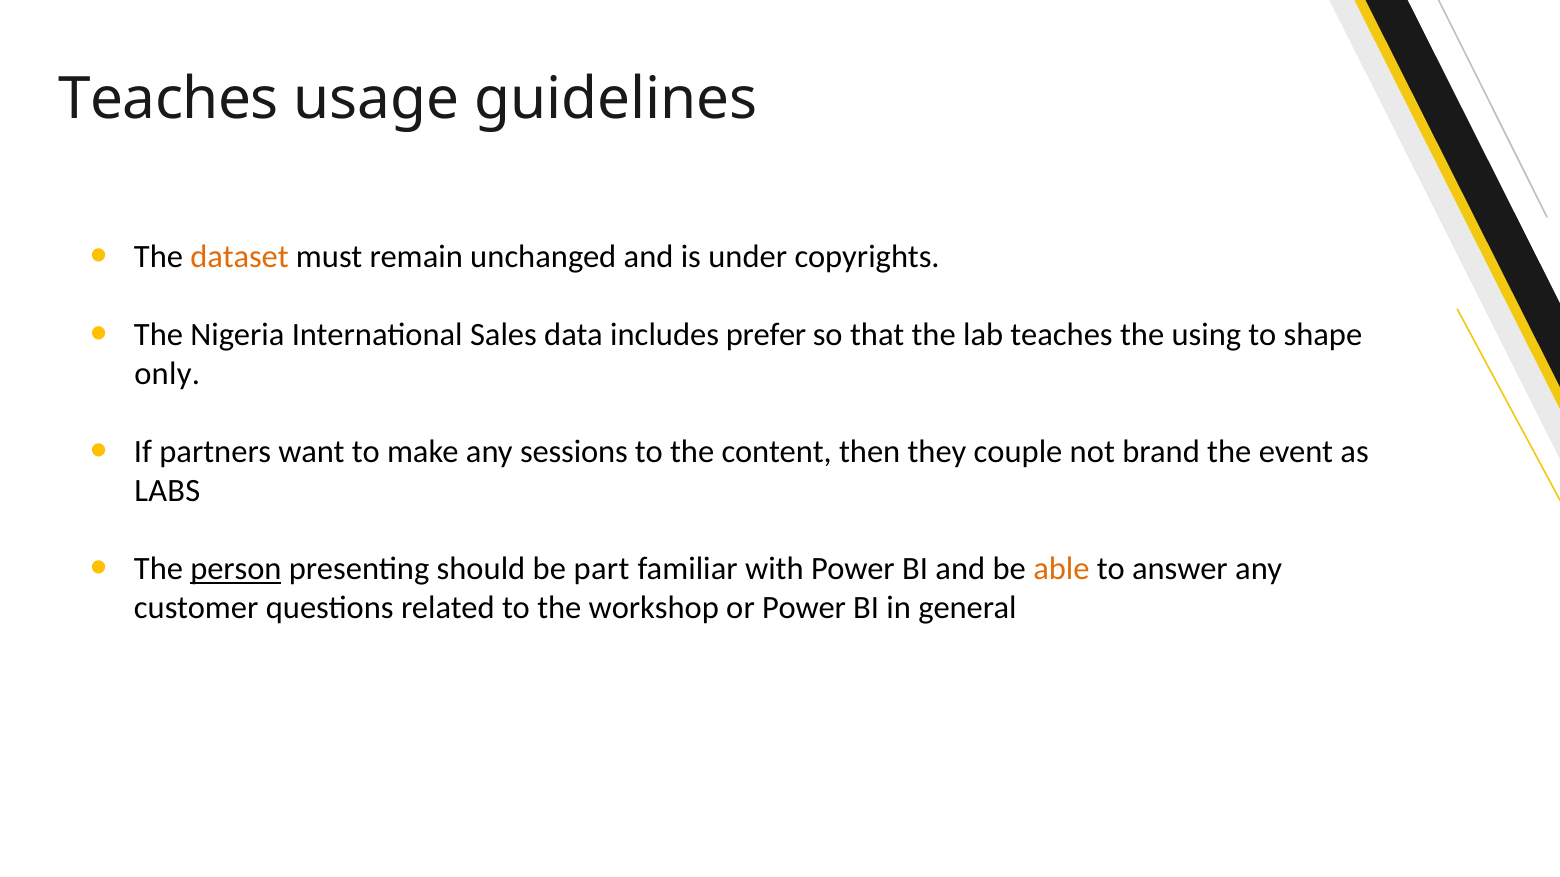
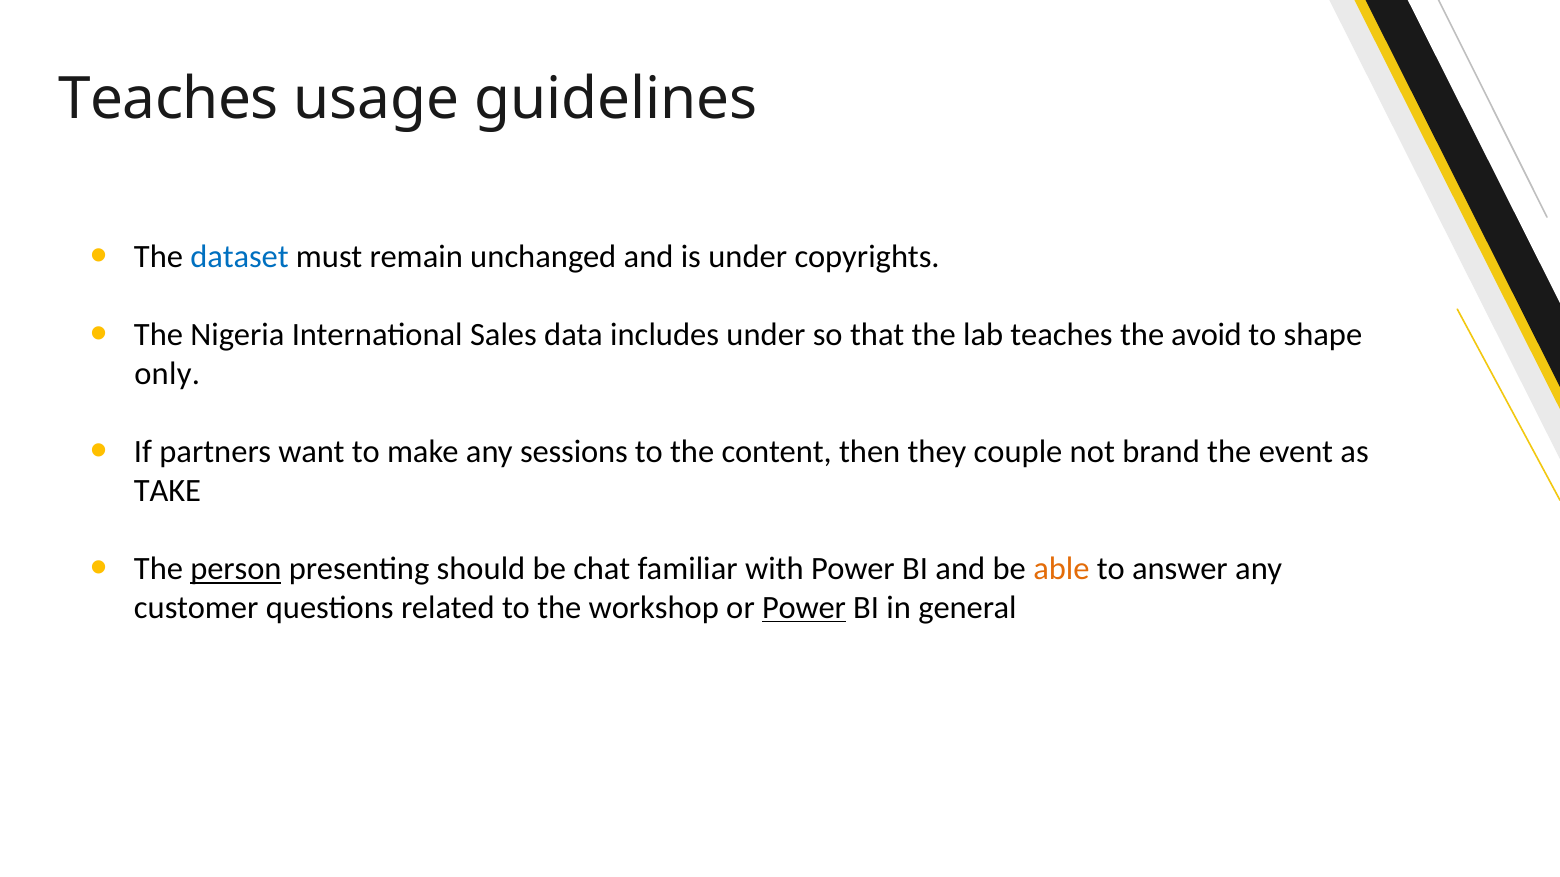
dataset colour: orange -> blue
includes prefer: prefer -> under
using: using -> avoid
LABS: LABS -> TAKE
part: part -> chat
Power at (804, 608) underline: none -> present
